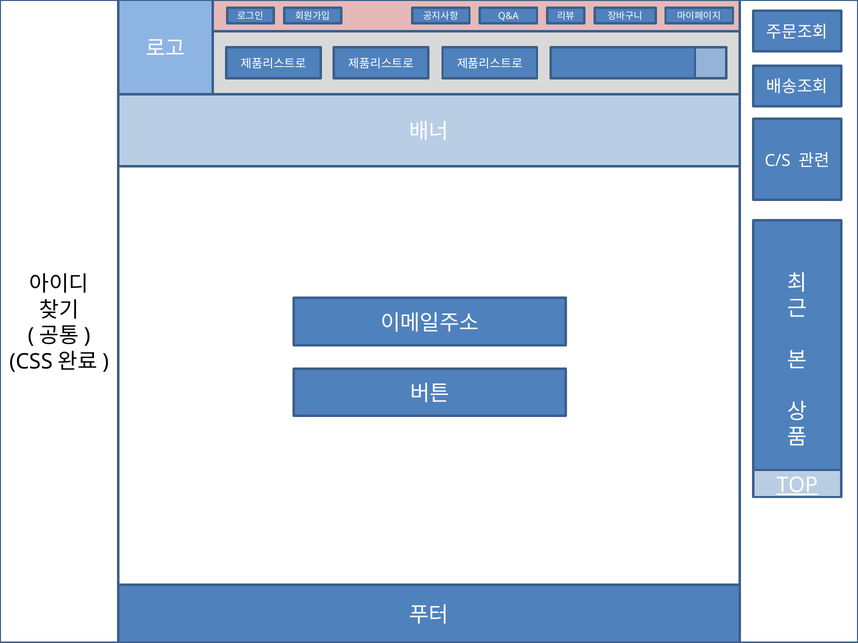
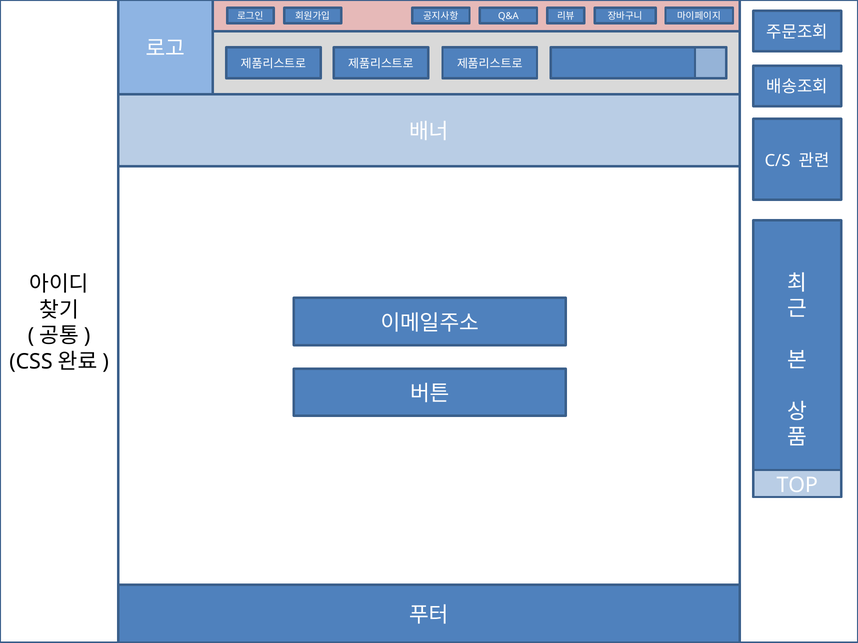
TOP underline: present -> none
